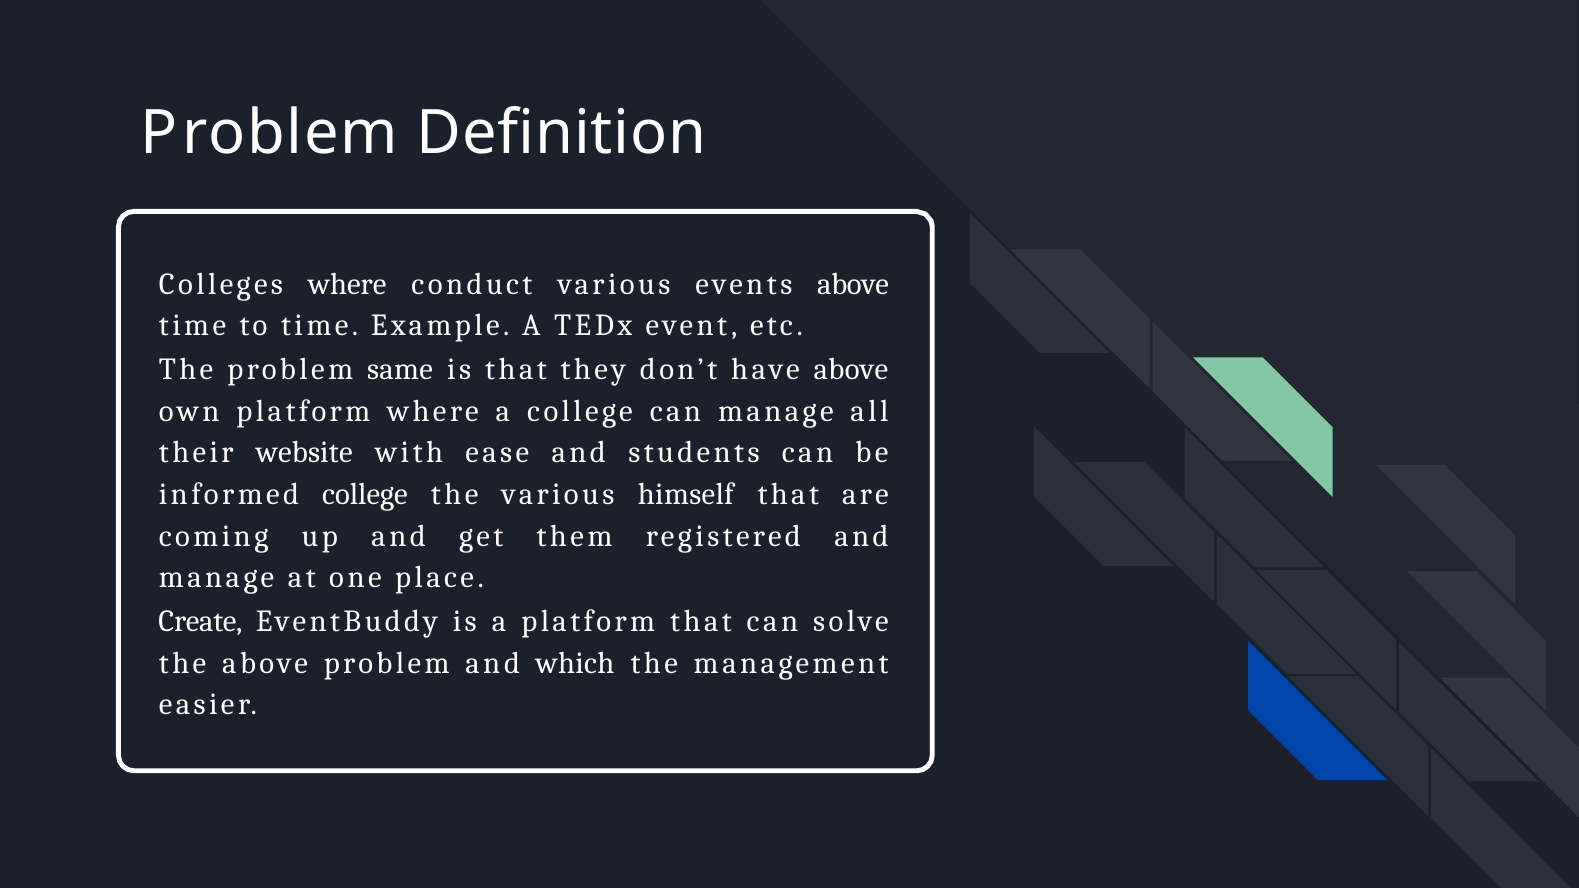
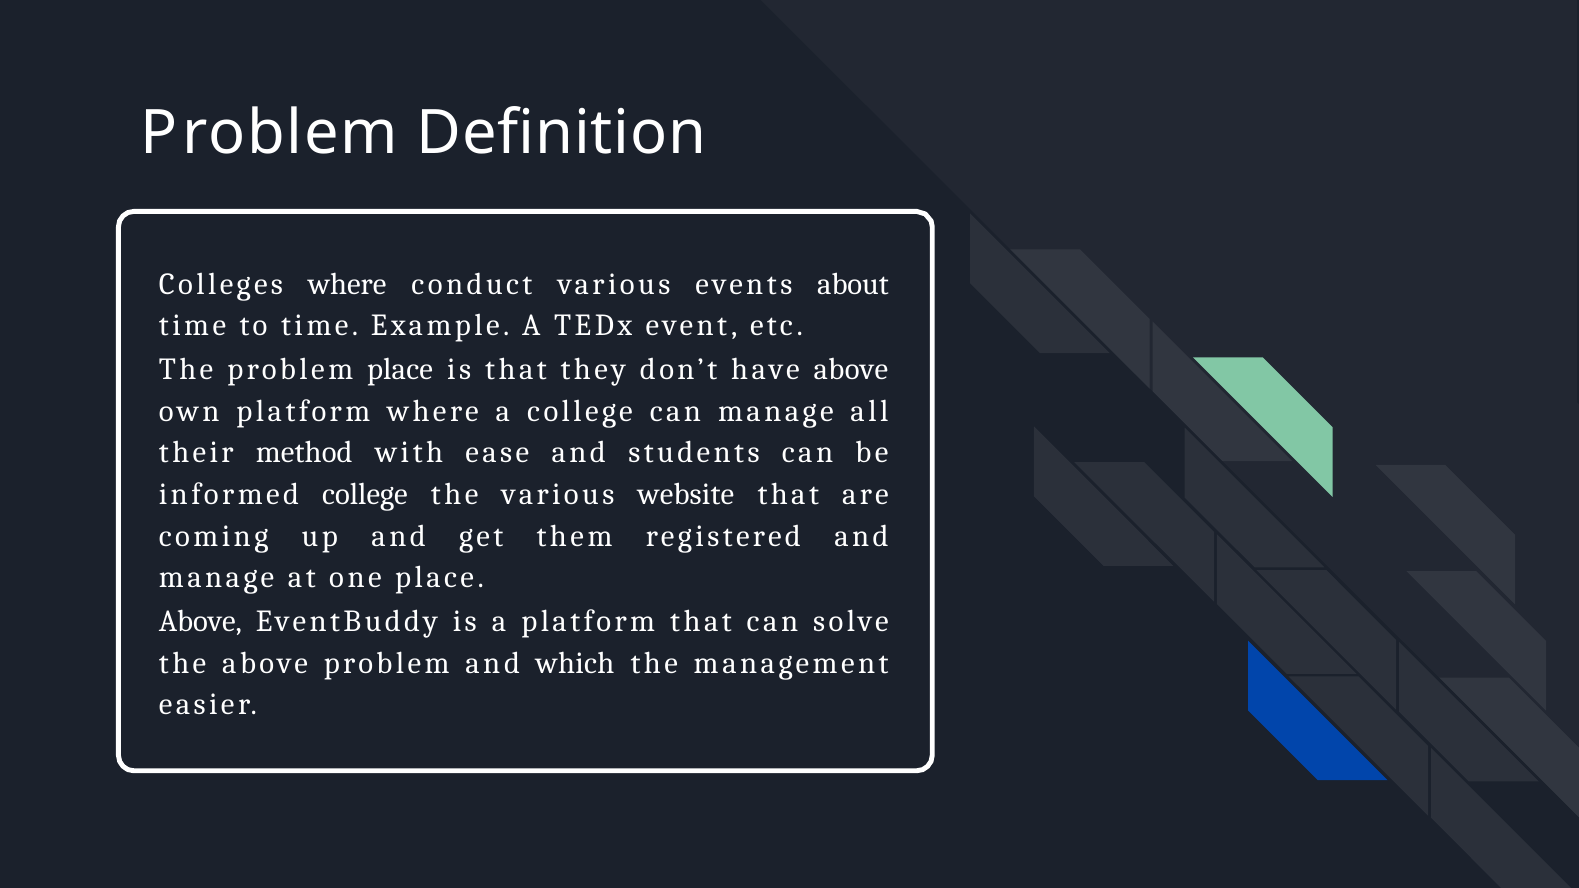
events above: above -> about
problem same: same -> place
website: website -> method
himself: himself -> website
Create at (200, 622): Create -> Above
